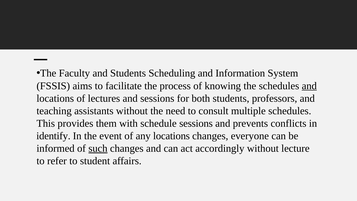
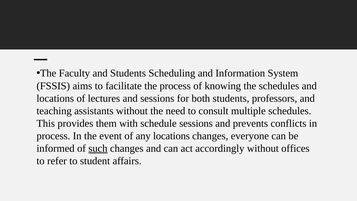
and at (309, 86) underline: present -> none
identify at (53, 136): identify -> process
lecture: lecture -> offices
